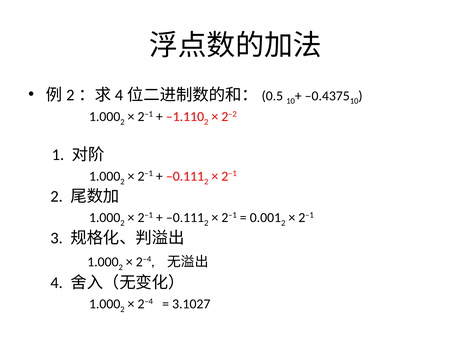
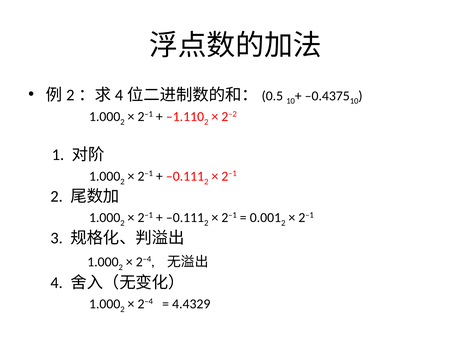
3.1027: 3.1027 -> 4.4329
